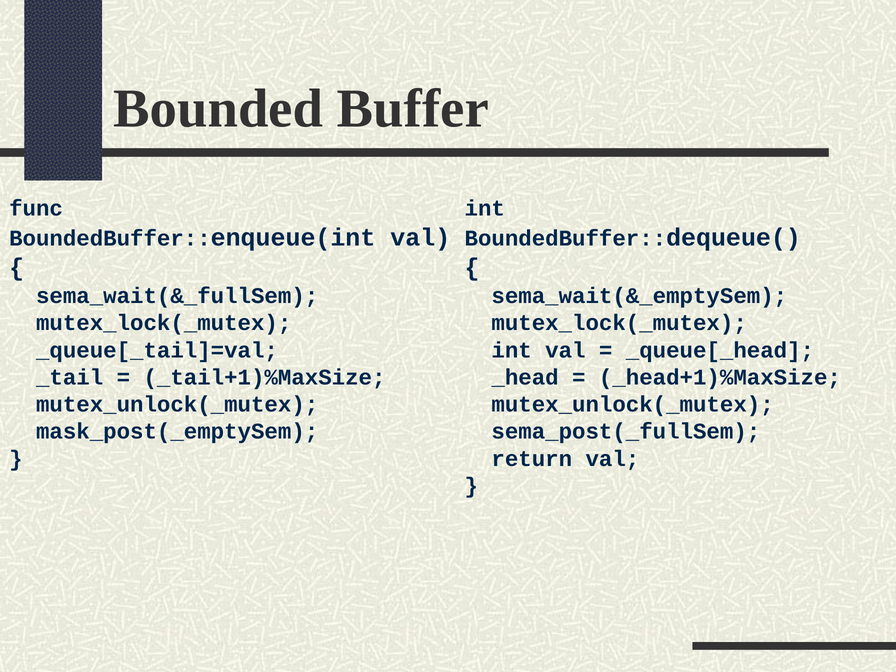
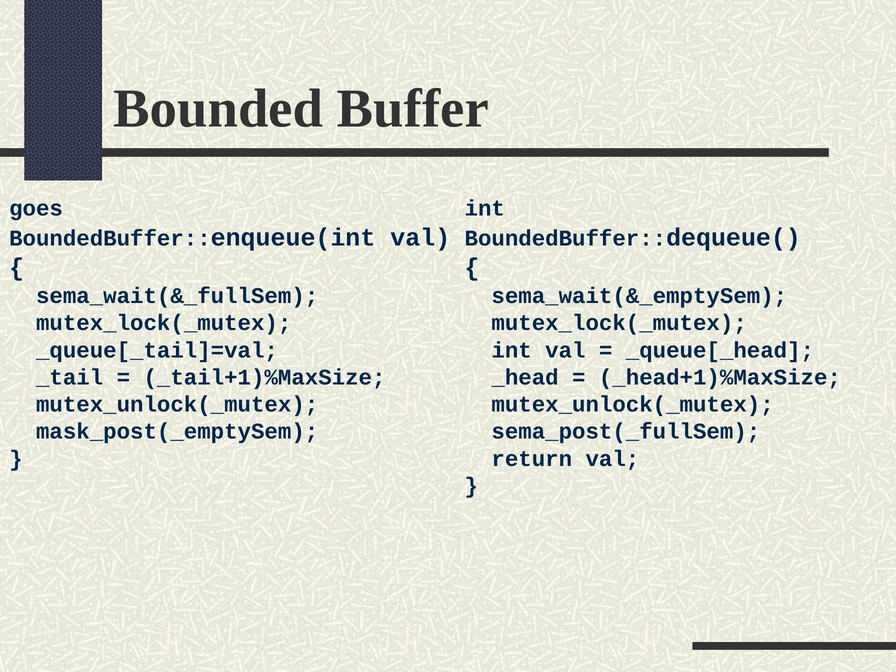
func: func -> goes
